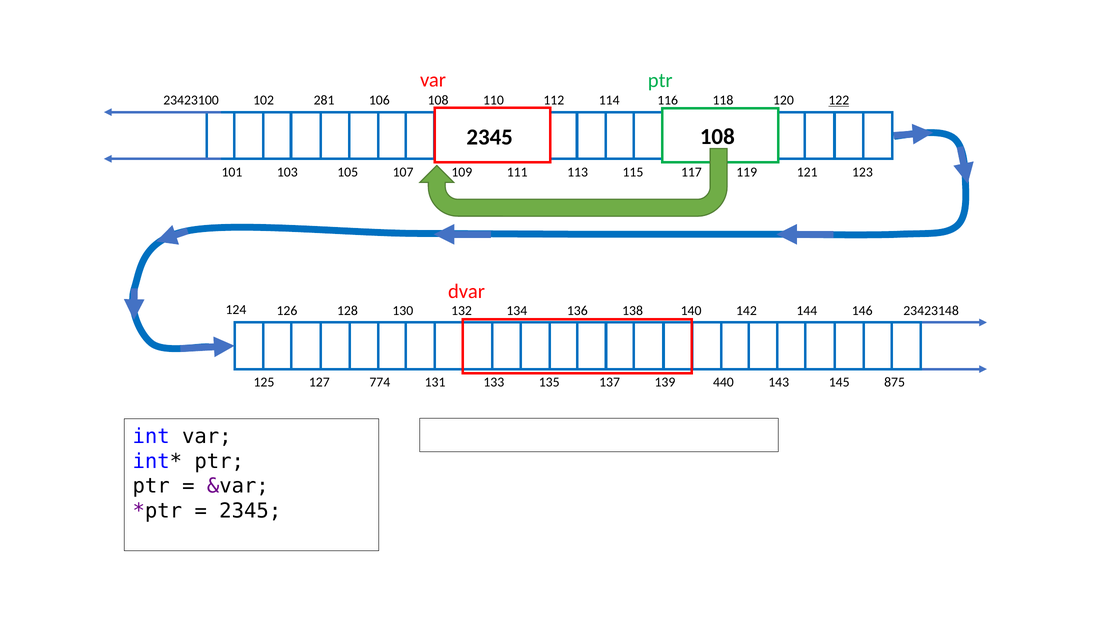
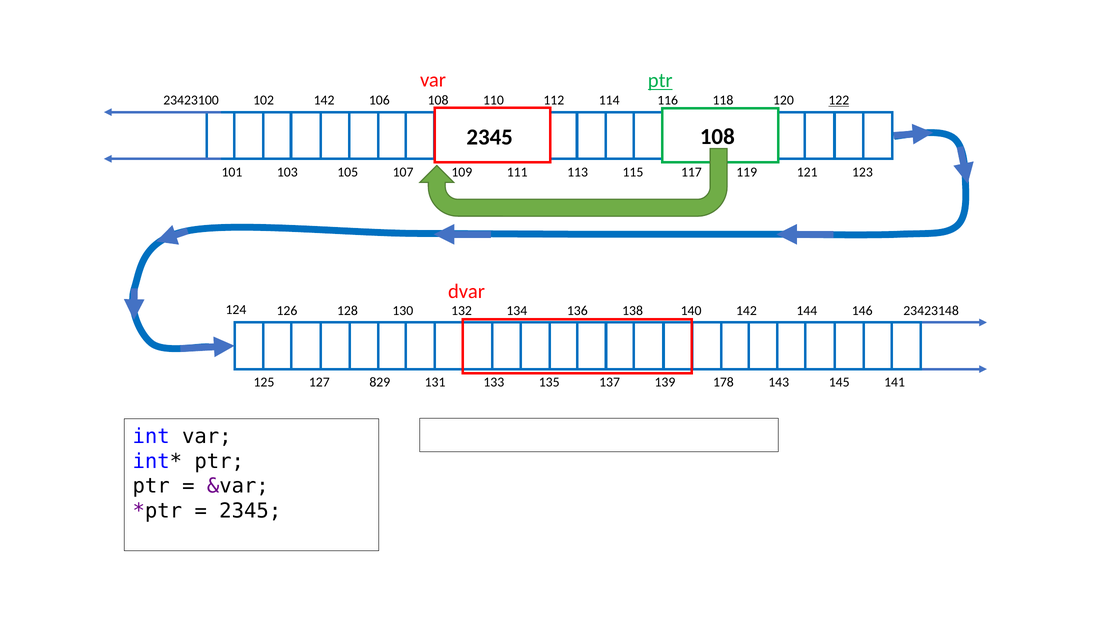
ptr at (660, 81) underline: none -> present
102 281: 281 -> 142
774: 774 -> 829
440: 440 -> 178
875: 875 -> 141
